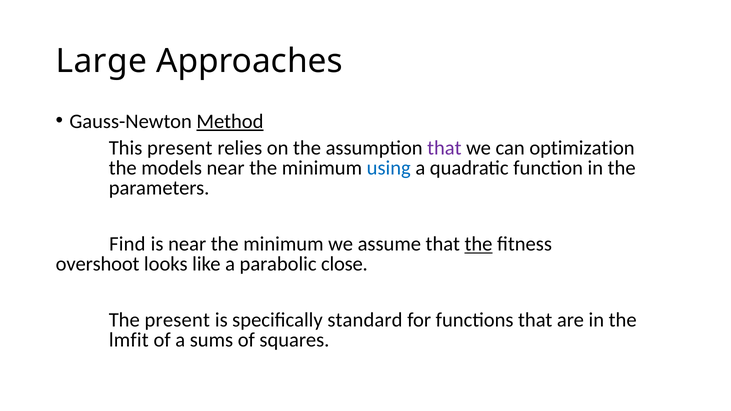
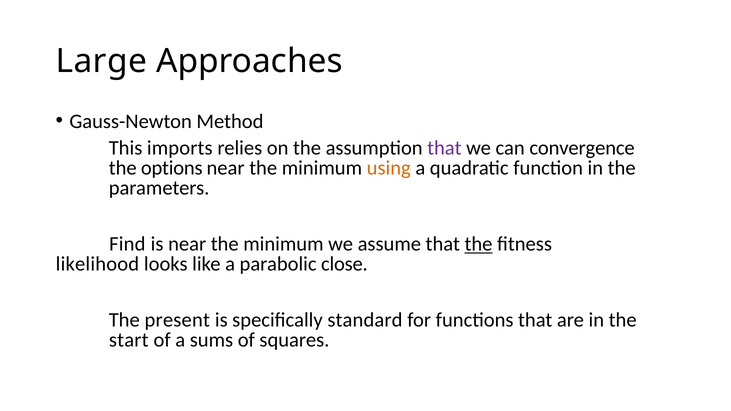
Method underline: present -> none
This present: present -> imports
optimization: optimization -> convergence
models: models -> options
using colour: blue -> orange
overshoot: overshoot -> likelihood
lmfit: lmfit -> start
